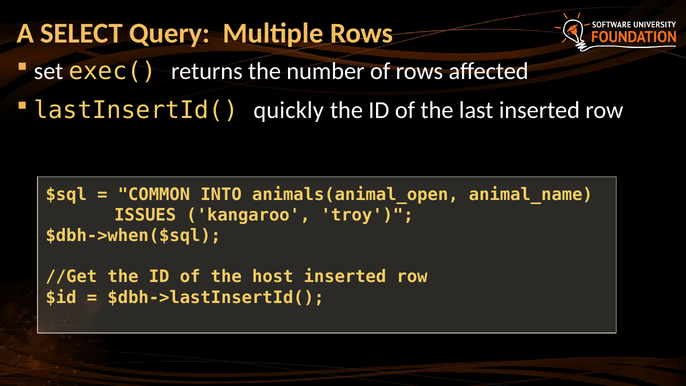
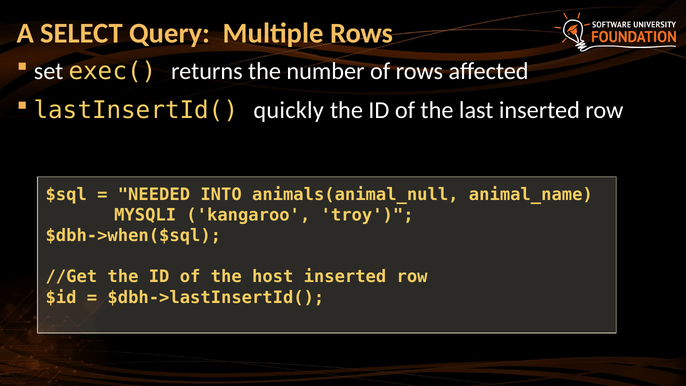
COMMON: COMMON -> NEEDED
animals(animal_open: animals(animal_open -> animals(animal_null
ISSUES: ISSUES -> MYSQLI
